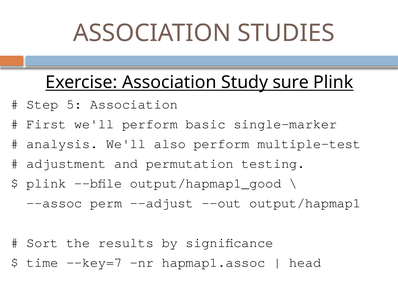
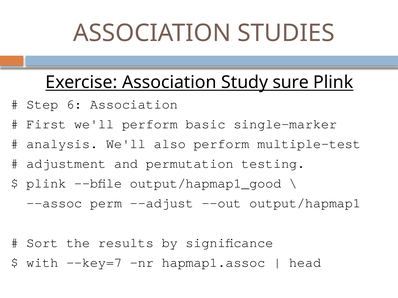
5: 5 -> 6
time: time -> with
